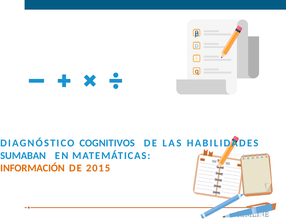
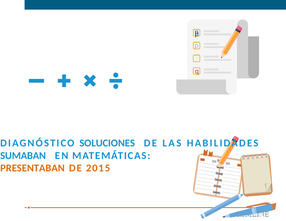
COGNITIVOS: COGNITIVOS -> SOLUCIONES
INFORMACIÓN: INFORMACIÓN -> PRESENTABAN
